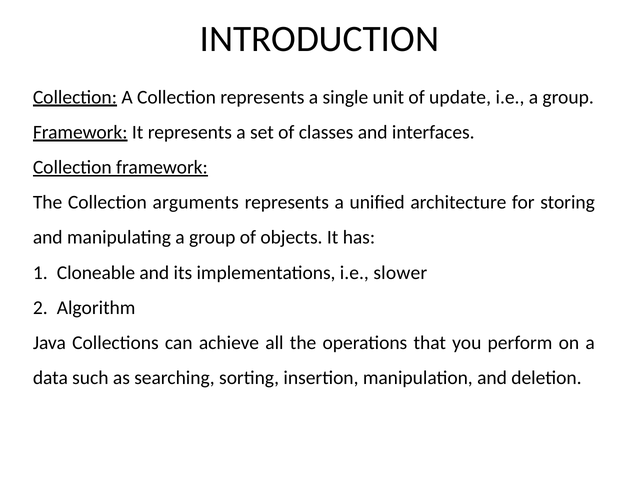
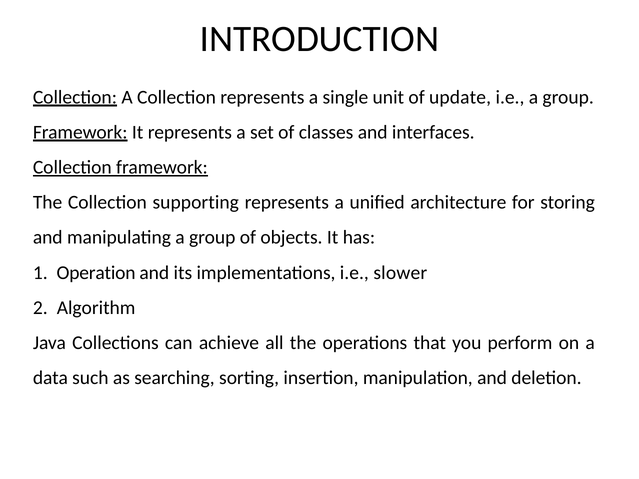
arguments: arguments -> supporting
Cloneable: Cloneable -> Operation
